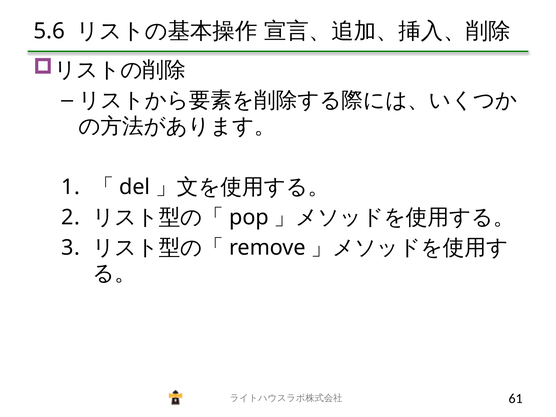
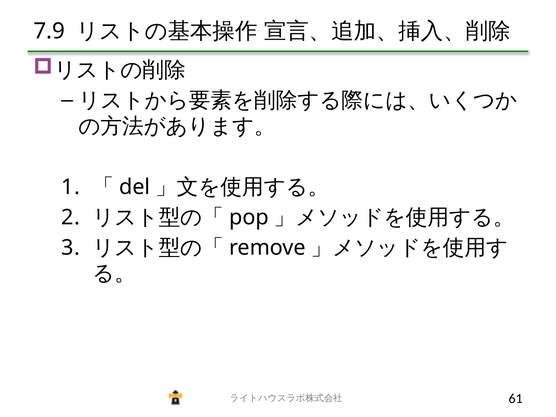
5.6: 5.6 -> 7.9
